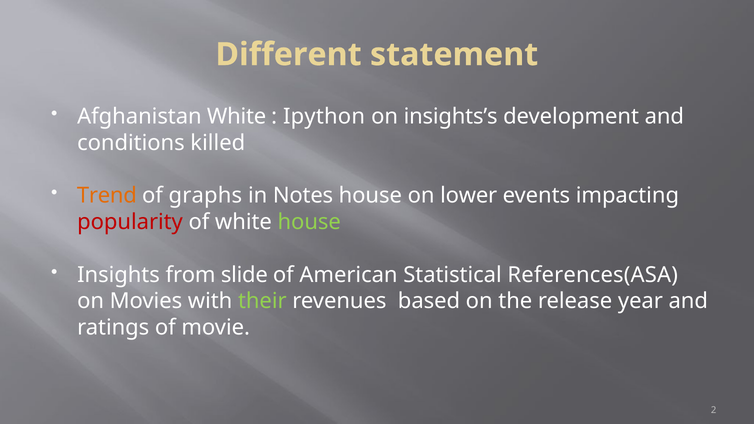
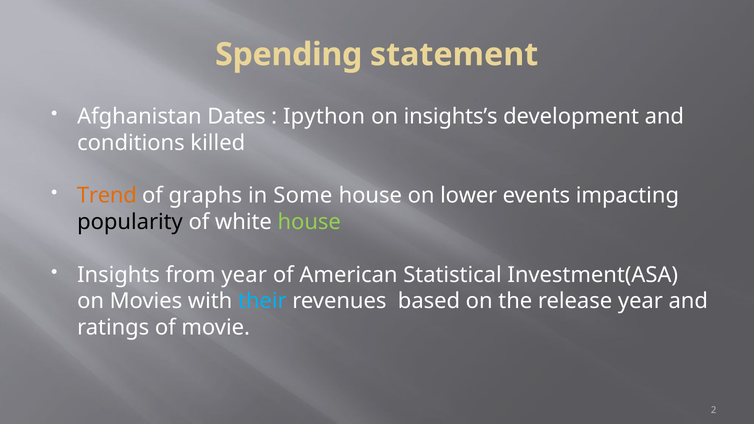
Different: Different -> Spending
Afghanistan White: White -> Dates
Notes: Notes -> Some
popularity colour: red -> black
from slide: slide -> year
References(ASA: References(ASA -> Investment(ASA
their colour: light green -> light blue
